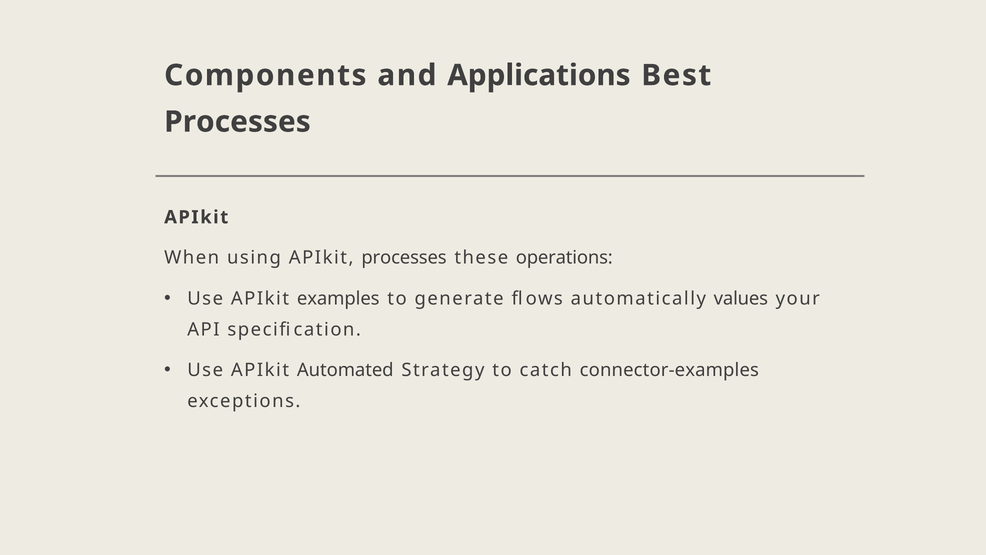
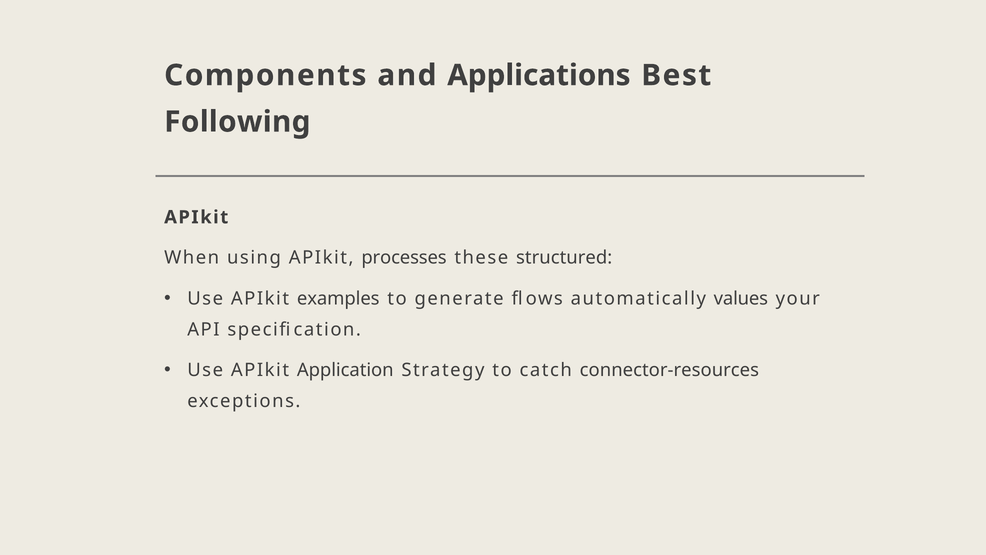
Processes at (237, 122): Processes -> Following
operations: operations -> structured
Automated: Automated -> Application
connector-examples: connector-examples -> connector-resources
